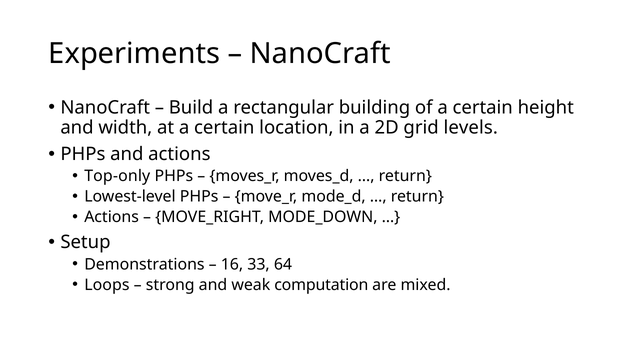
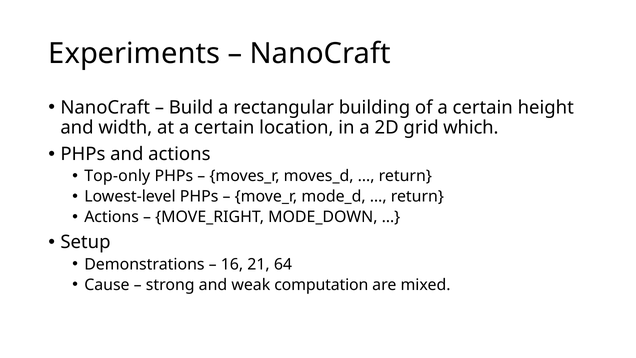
levels: levels -> which
33: 33 -> 21
Loops: Loops -> Cause
